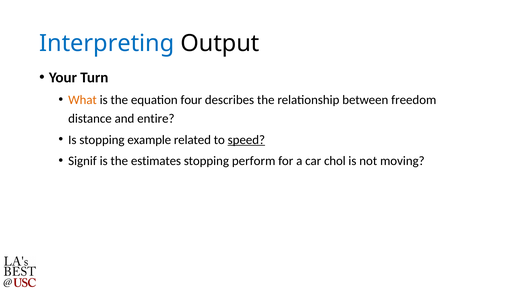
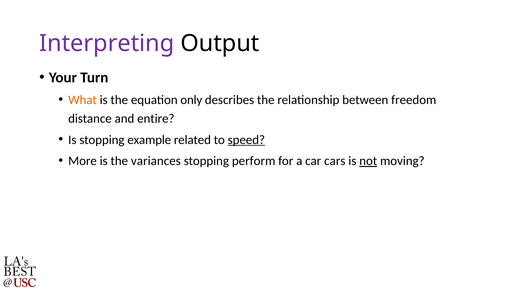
Interpreting colour: blue -> purple
four: four -> only
Signif: Signif -> More
estimates: estimates -> variances
chol: chol -> cars
not underline: none -> present
